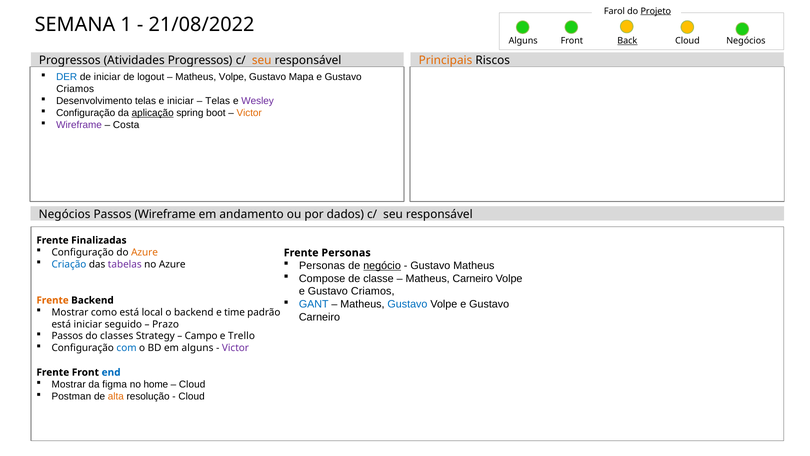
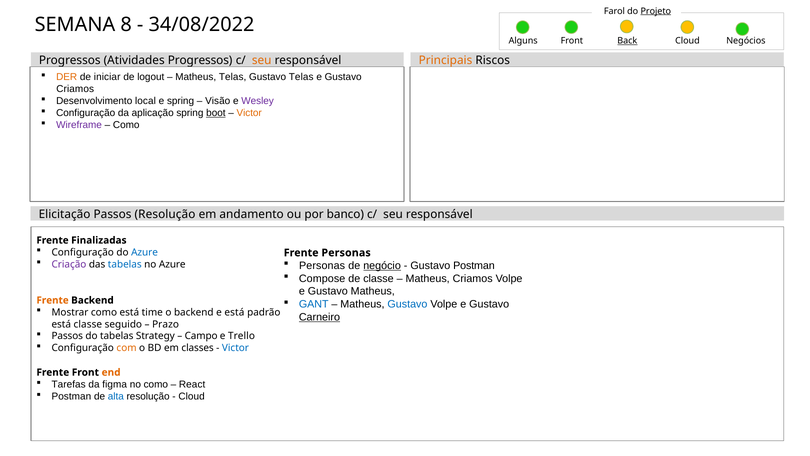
1: 1 -> 8
21/08/2022: 21/08/2022 -> 34/08/2022
DER colour: blue -> orange
Matheus Volpe: Volpe -> Telas
Gustavo Mapa: Mapa -> Telas
Desenvolvimento telas: telas -> local
e iniciar: iniciar -> spring
Telas at (218, 101): Telas -> Visão
aplicação underline: present -> none
boot underline: none -> present
Costa at (126, 125): Costa -> Como
Negócios at (65, 214): Negócios -> Elicitação
Passos Wireframe: Wireframe -> Resolução
dados: dados -> banco
Azure at (145, 252) colour: orange -> blue
Criação colour: blue -> purple
tabelas at (125, 264) colour: purple -> blue
Gustavo Matheus: Matheus -> Postman
Matheus Carneiro: Carneiro -> Criamos
Criamos at (373, 291): Criamos -> Matheus
local: local -> time
e time: time -> está
Carneiro at (319, 317) underline: none -> present
está iniciar: iniciar -> classe
do classes: classes -> tabelas
com colour: blue -> orange
em alguns: alguns -> classes
Victor at (235, 348) colour: purple -> blue
end colour: blue -> orange
Mostrar at (69, 384): Mostrar -> Tarefas
no home: home -> como
Cloud at (192, 384): Cloud -> React
alta colour: orange -> blue
